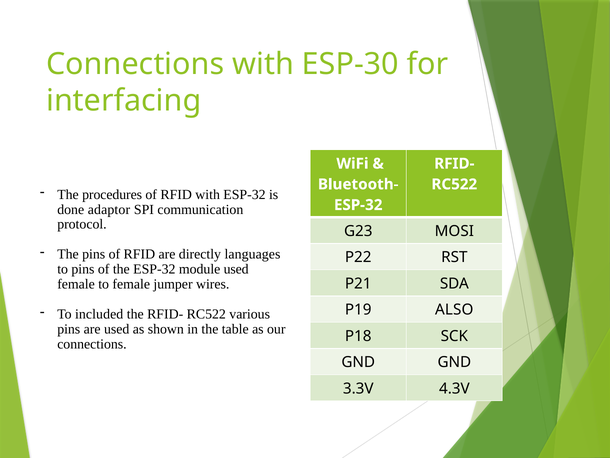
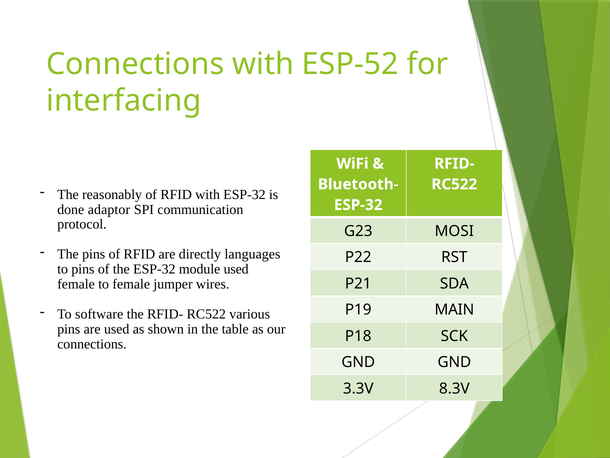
ESP-30: ESP-30 -> ESP-52
procedures: procedures -> reasonably
ALSO: ALSO -> MAIN
included: included -> software
4.3V: 4.3V -> 8.3V
